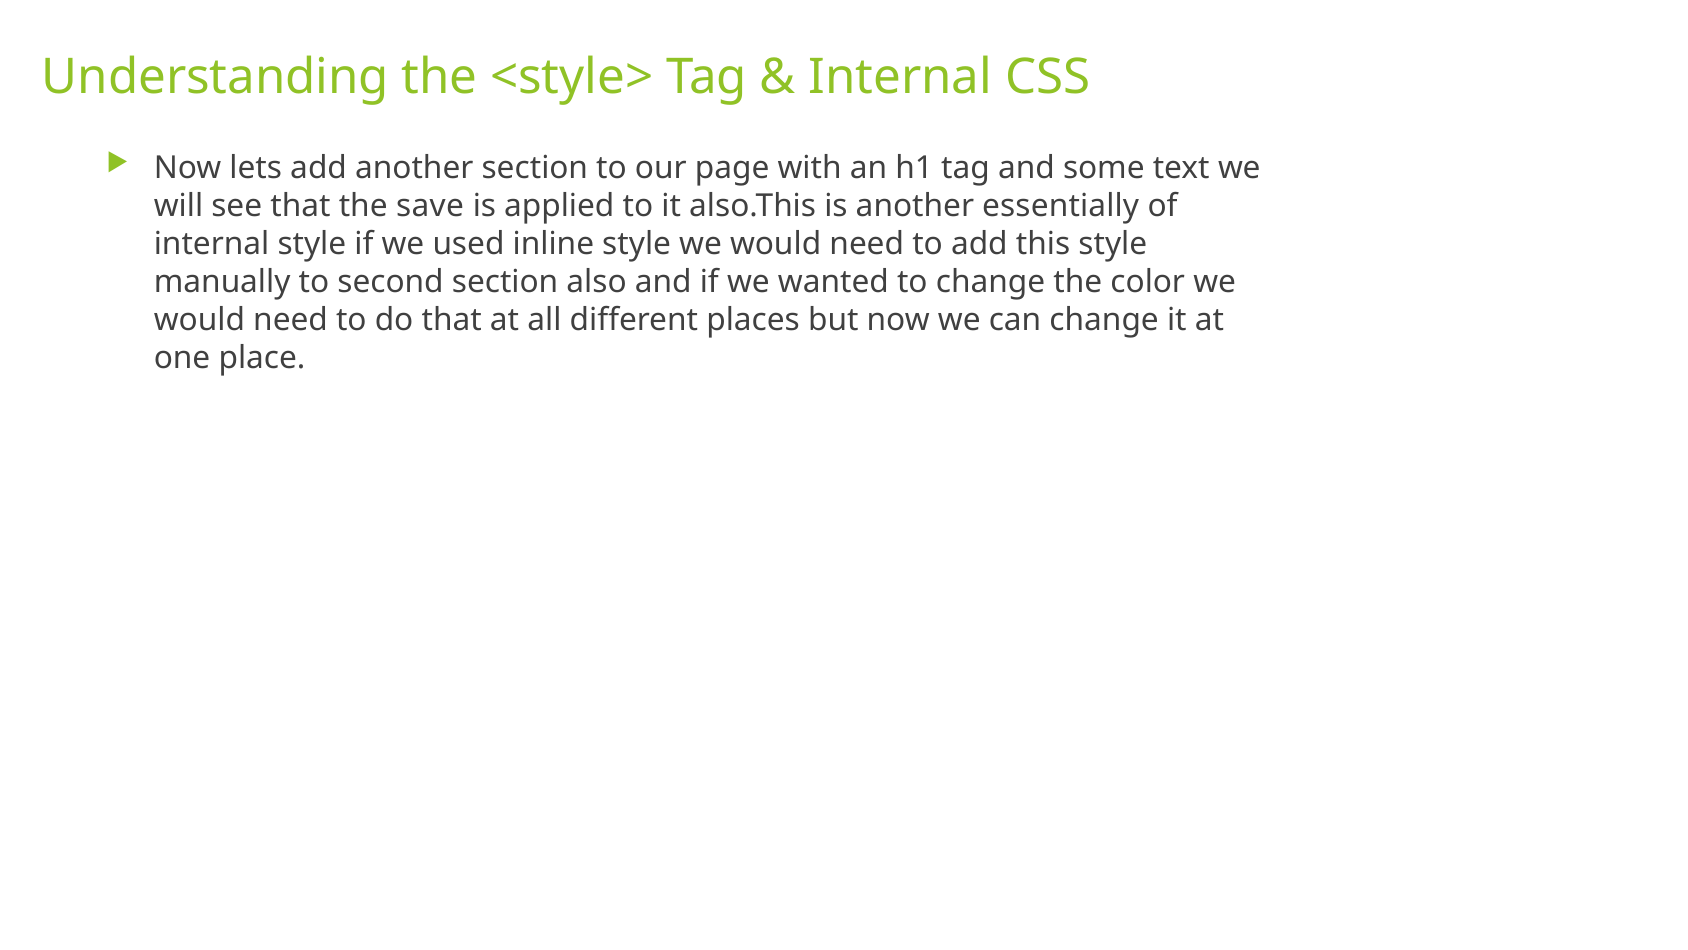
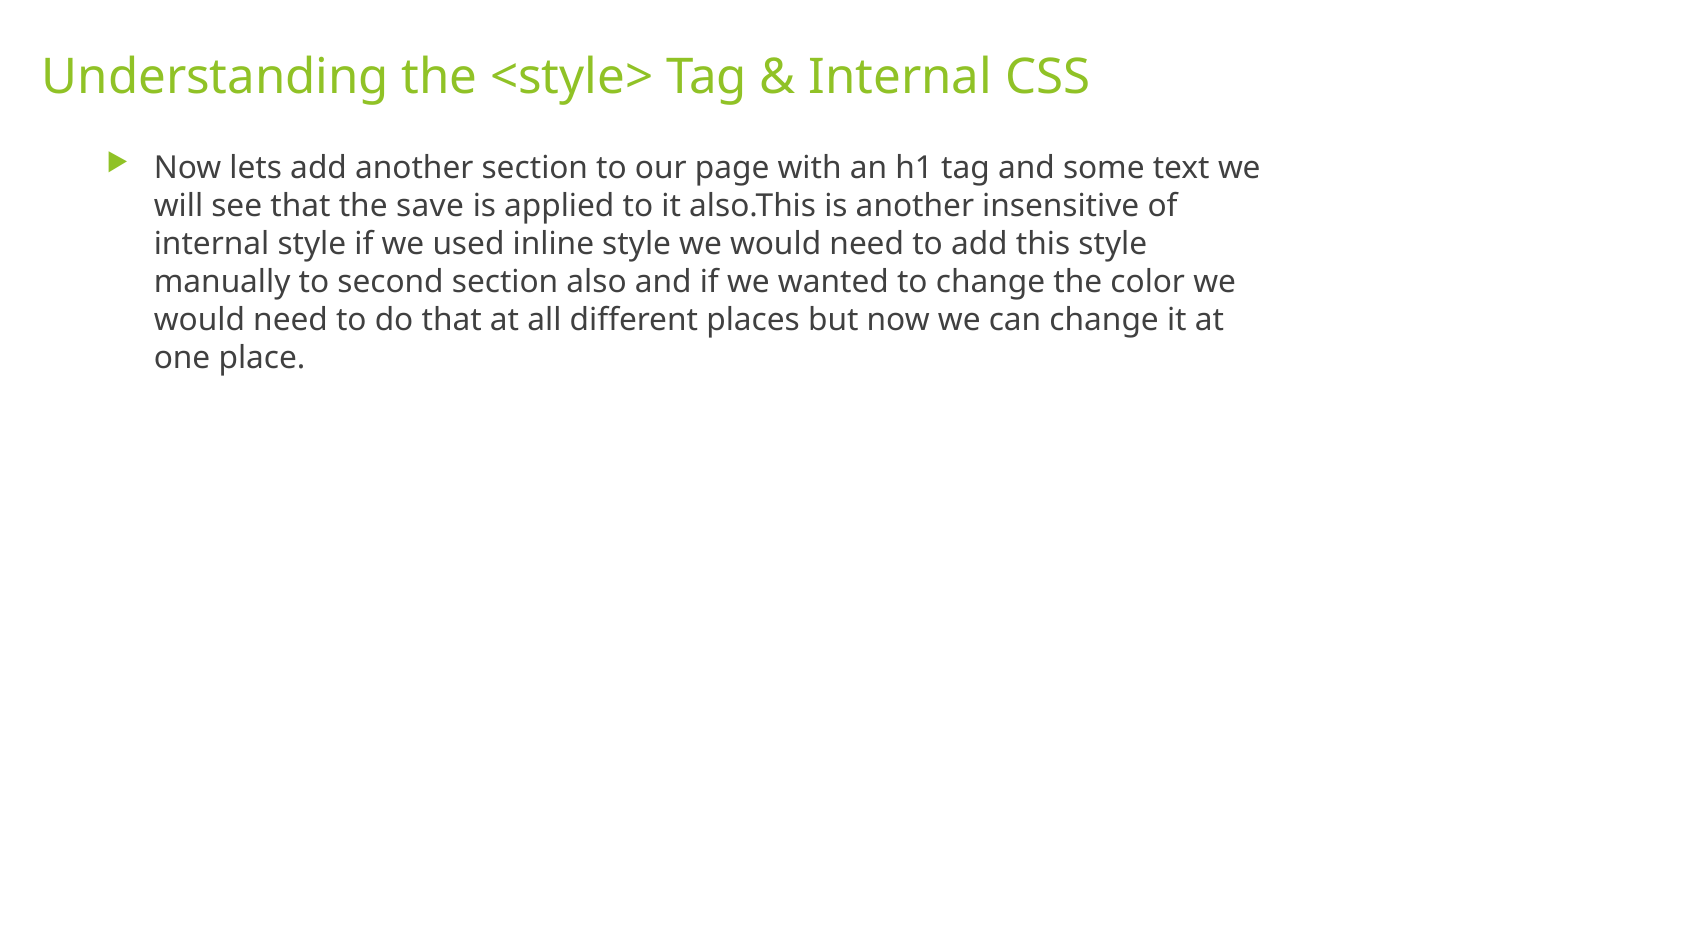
essentially: essentially -> insensitive
